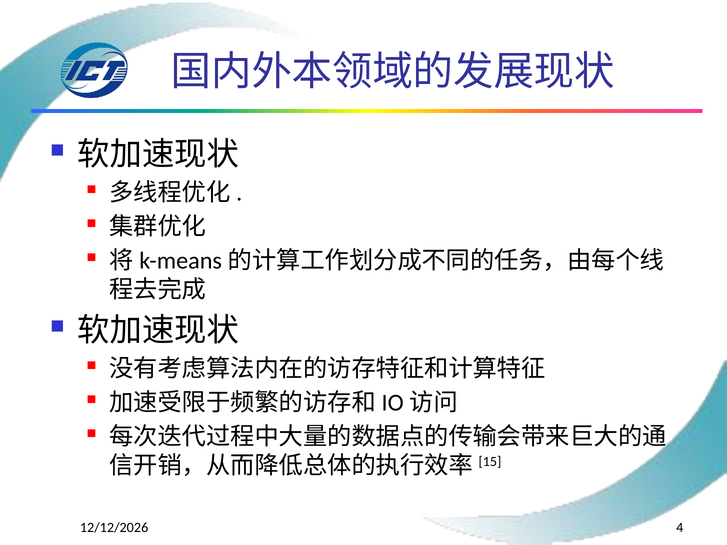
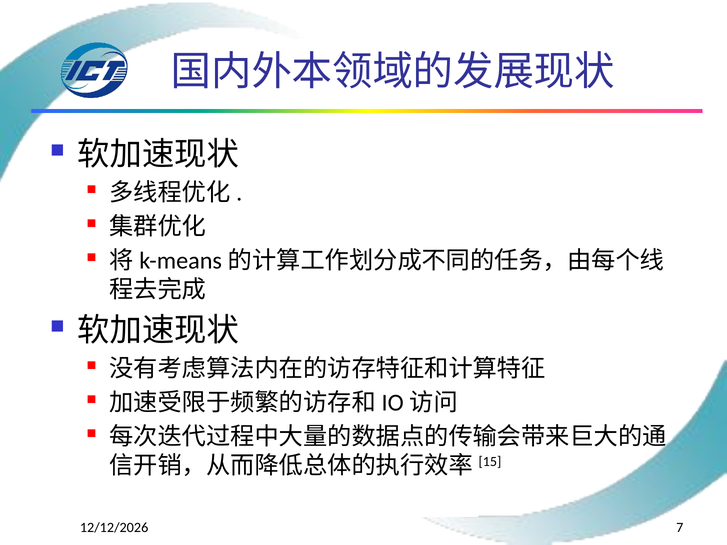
4: 4 -> 7
